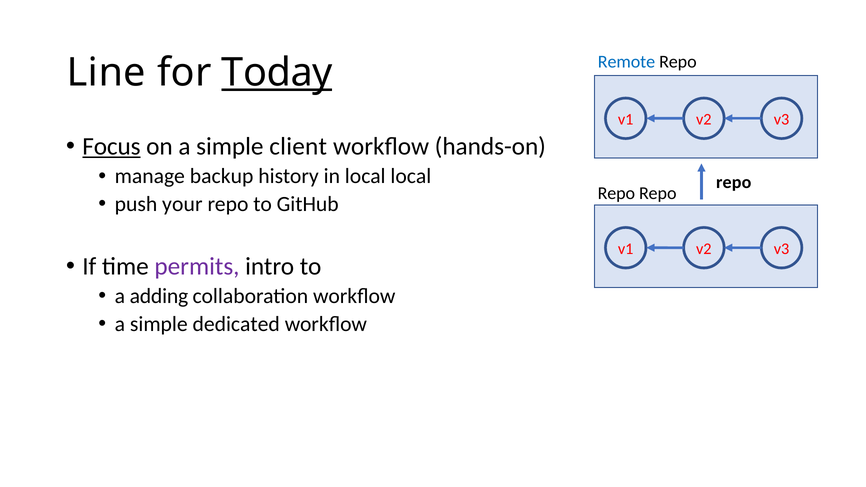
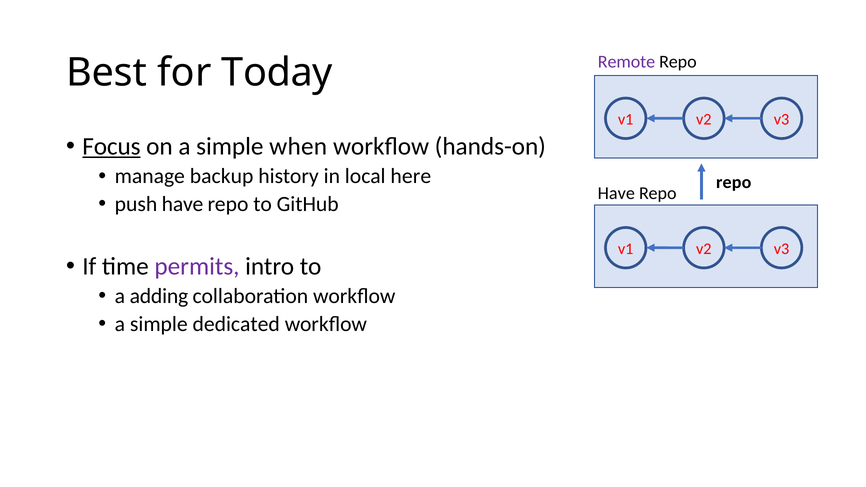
Remote colour: blue -> purple
Line: Line -> Best
Today underline: present -> none
client: client -> when
local local: local -> here
Repo at (616, 193): Repo -> Have
push your: your -> have
